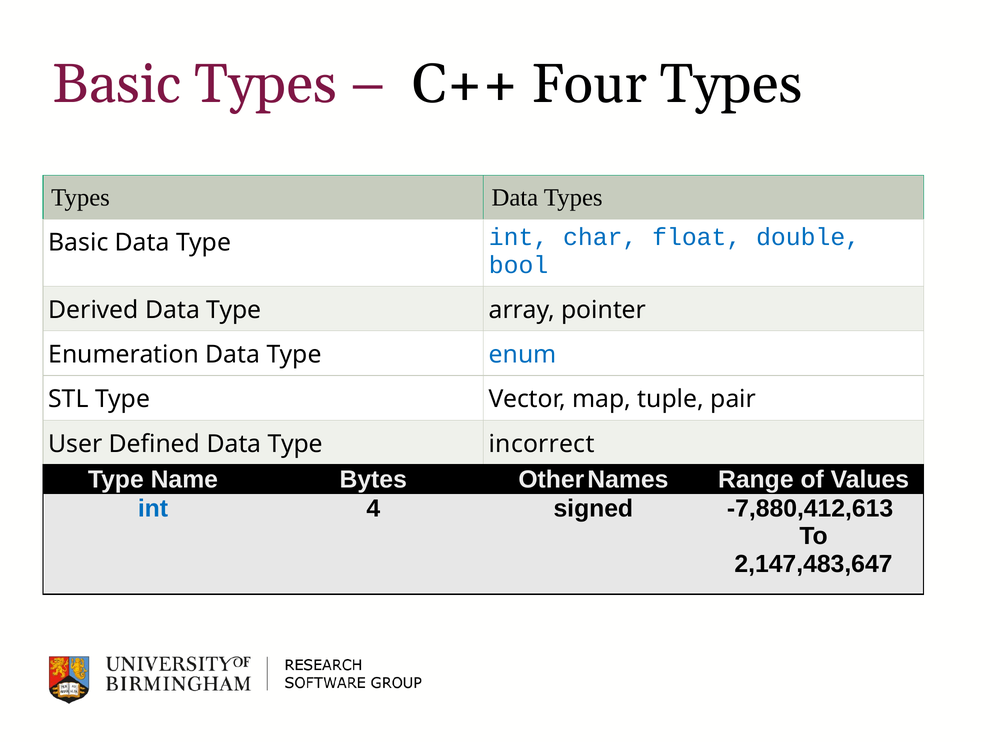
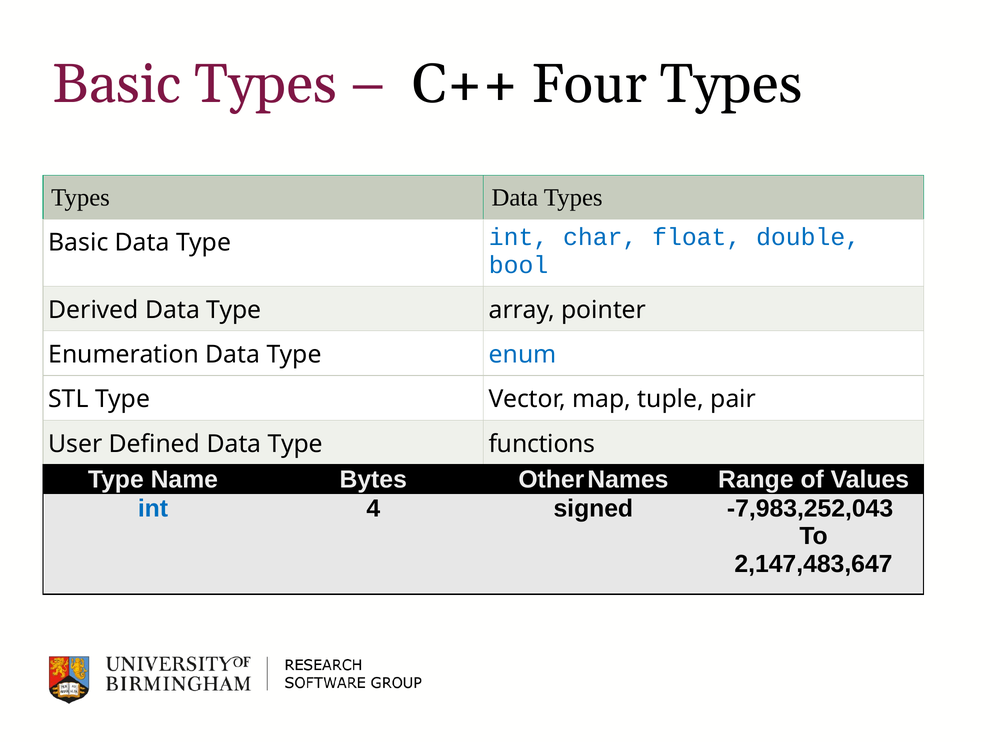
incorrect: incorrect -> functions
-7,880,412,613: -7,880,412,613 -> -7,983,252,043
